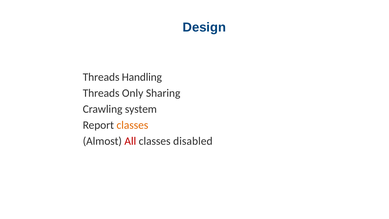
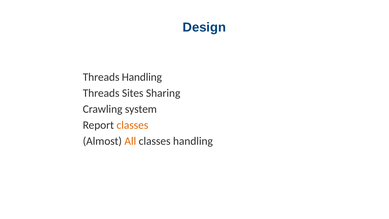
Only: Only -> Sites
All colour: red -> orange
classes disabled: disabled -> handling
